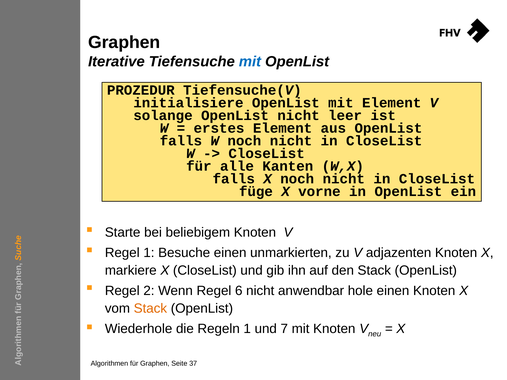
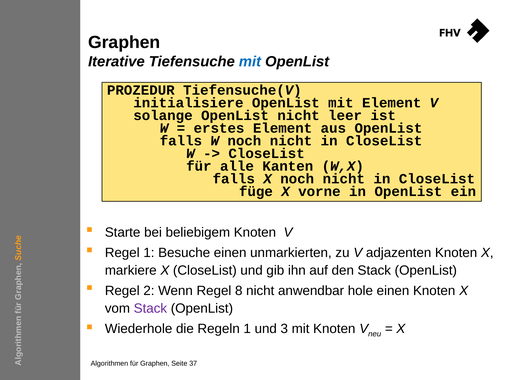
6: 6 -> 8
Stack at (150, 309) colour: orange -> purple
7: 7 -> 3
